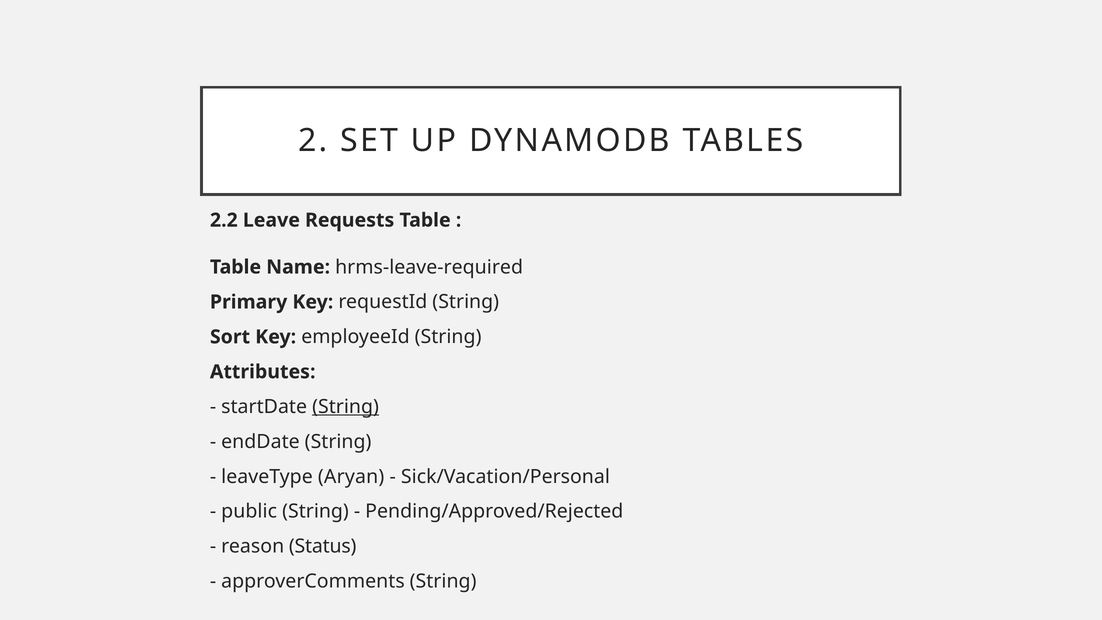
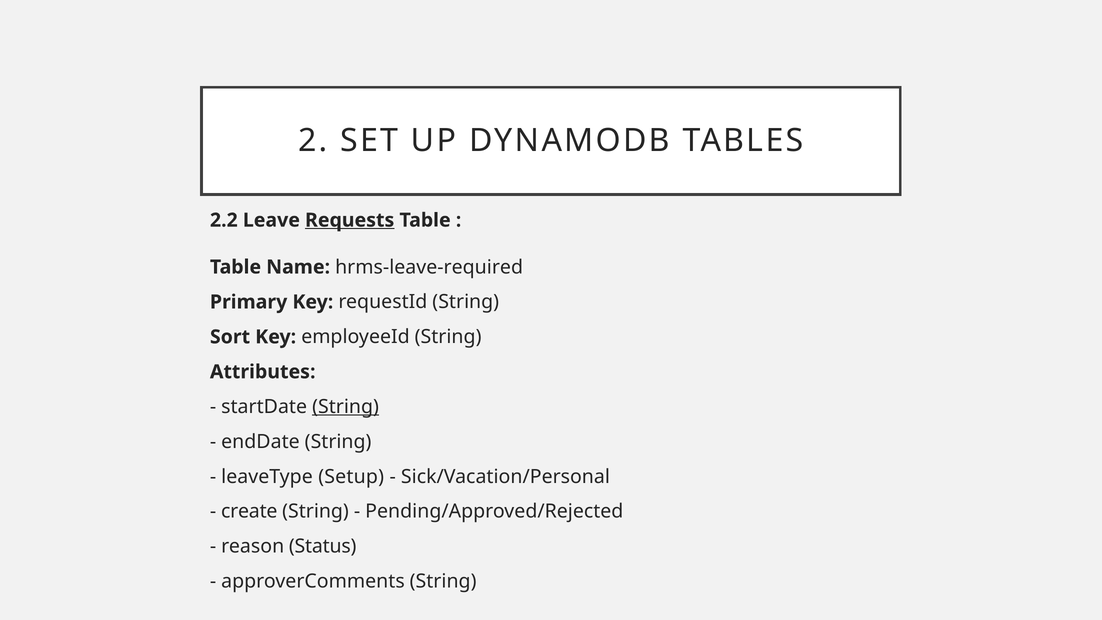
Requests underline: none -> present
Aryan: Aryan -> Setup
public: public -> create
